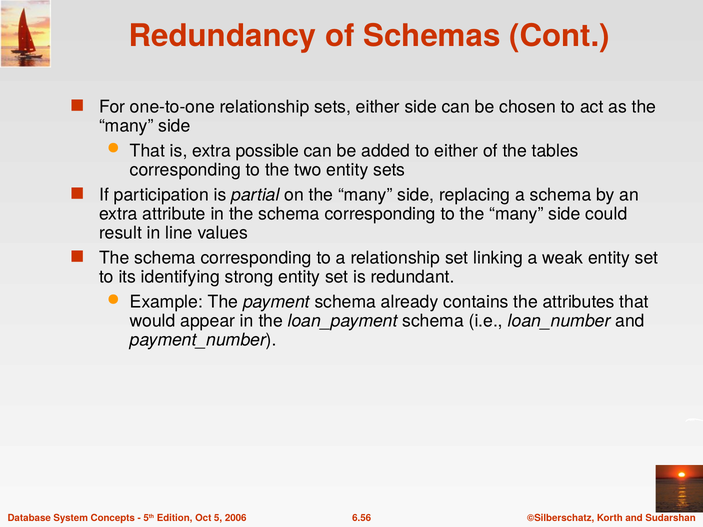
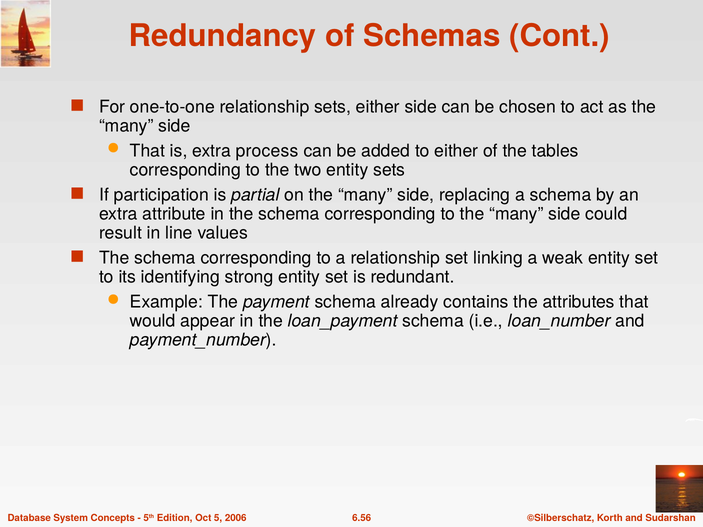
possible: possible -> process
